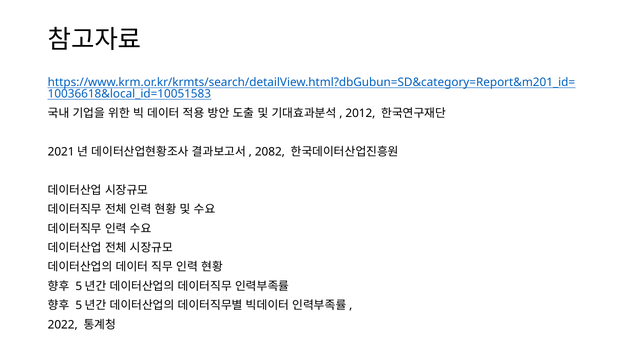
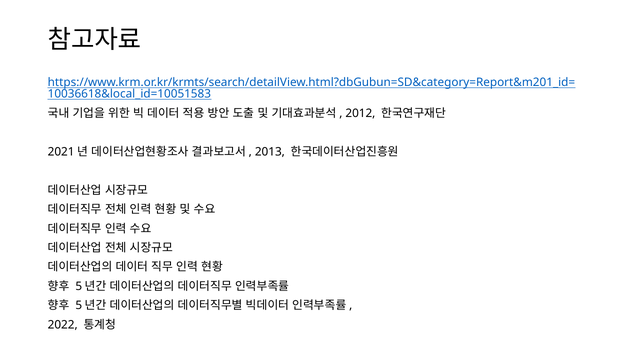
2082: 2082 -> 2013
